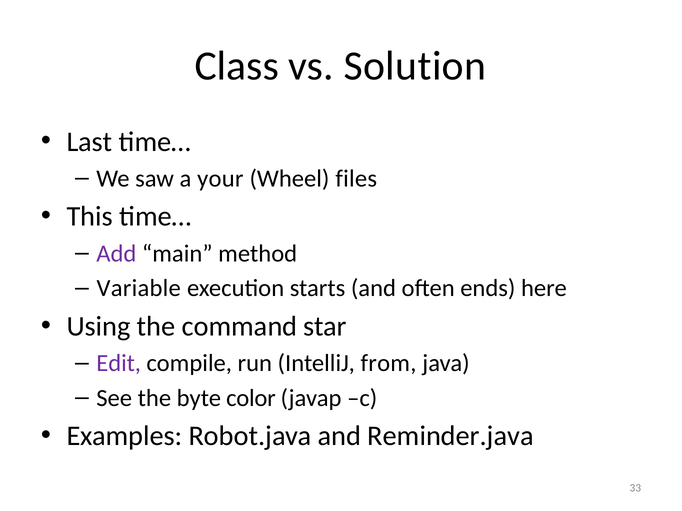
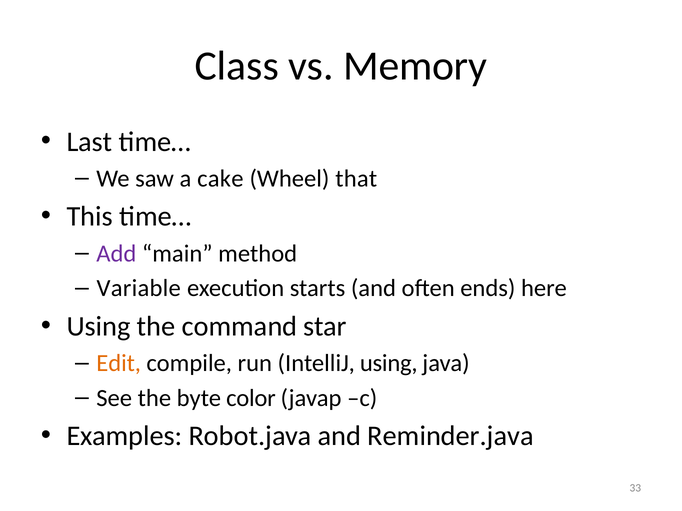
Solution: Solution -> Memory
your: your -> cake
files: files -> that
Edit colour: purple -> orange
IntelliJ from: from -> using
